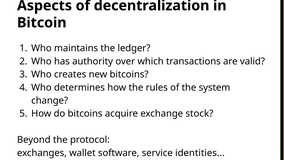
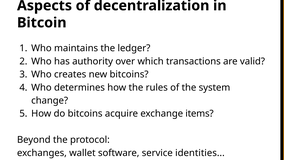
stock: stock -> items
